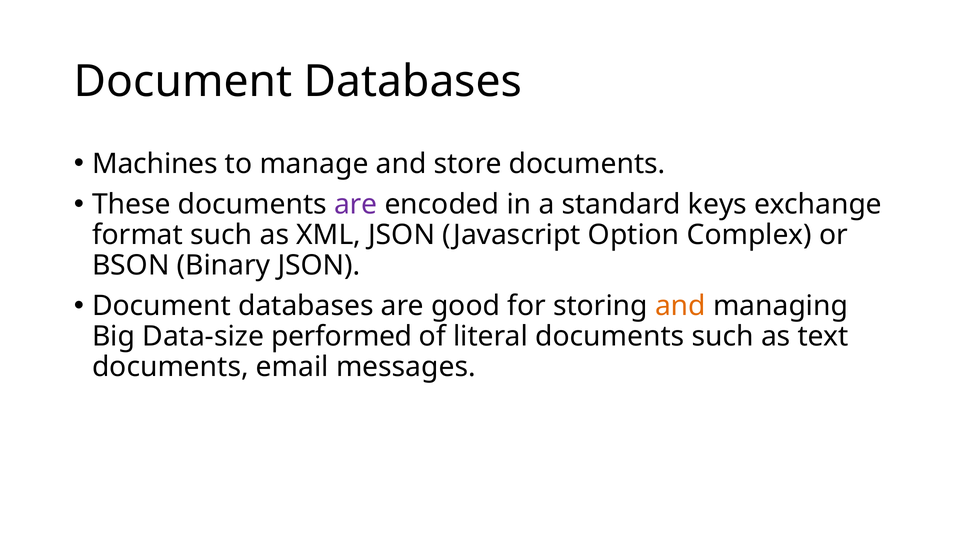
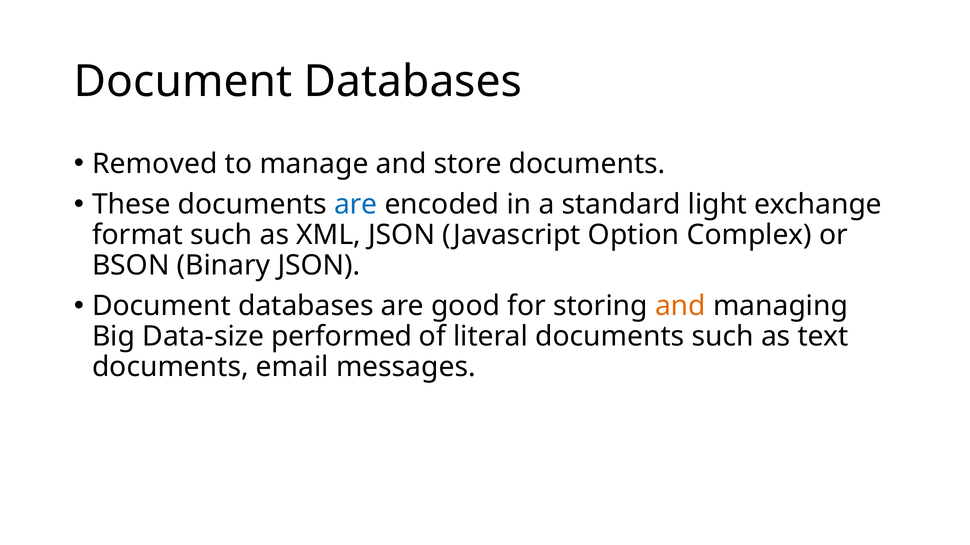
Machines: Machines -> Removed
are at (356, 205) colour: purple -> blue
keys: keys -> light
